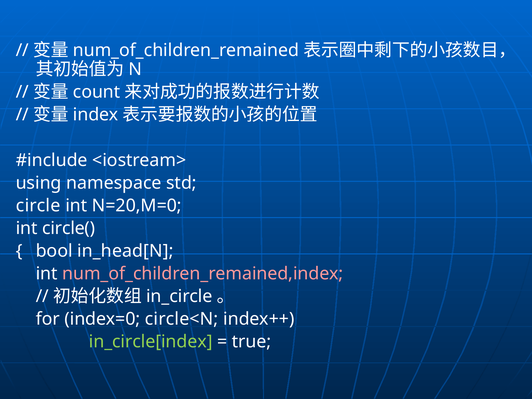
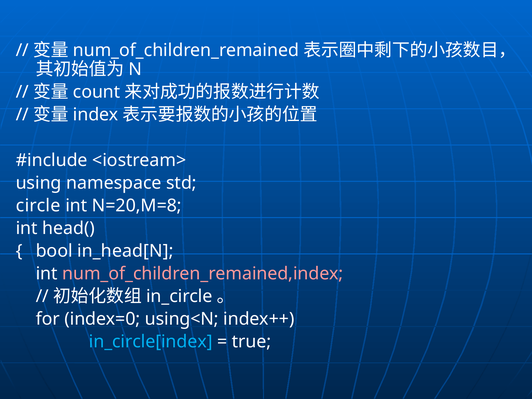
N=20,M=0: N=20,M=0 -> N=20,M=8
circle(: circle( -> head(
circle<N: circle<N -> using<N
in_circle[index colour: light green -> light blue
